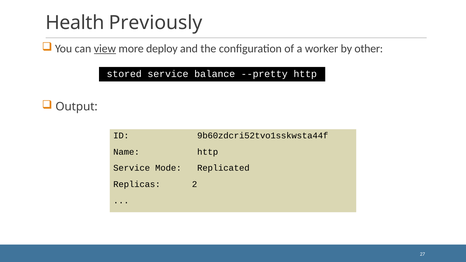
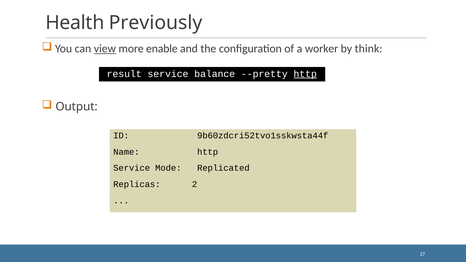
deploy: deploy -> enable
other: other -> think
stored: stored -> result
http at (305, 74) underline: none -> present
